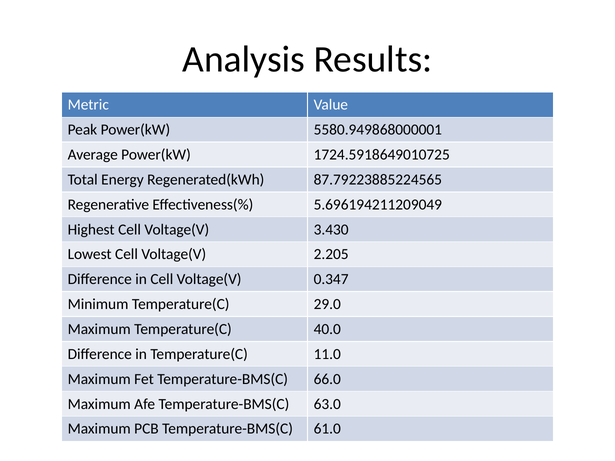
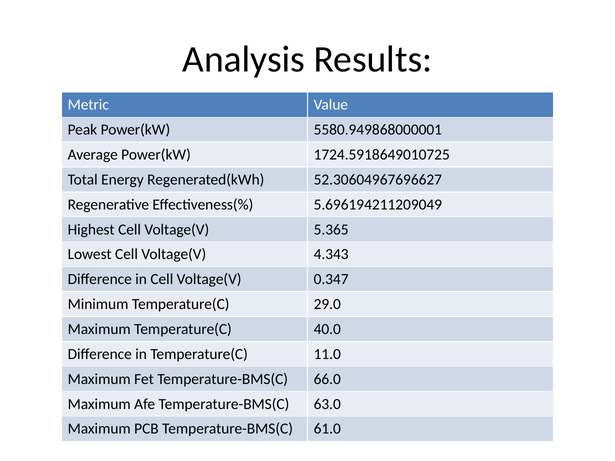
87.79223885224565: 87.79223885224565 -> 52.30604967696627
3.430: 3.430 -> 5.365
2.205: 2.205 -> 4.343
